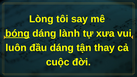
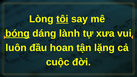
tôi underline: none -> present
đầu dáng: dáng -> hoan
thay: thay -> lặng
